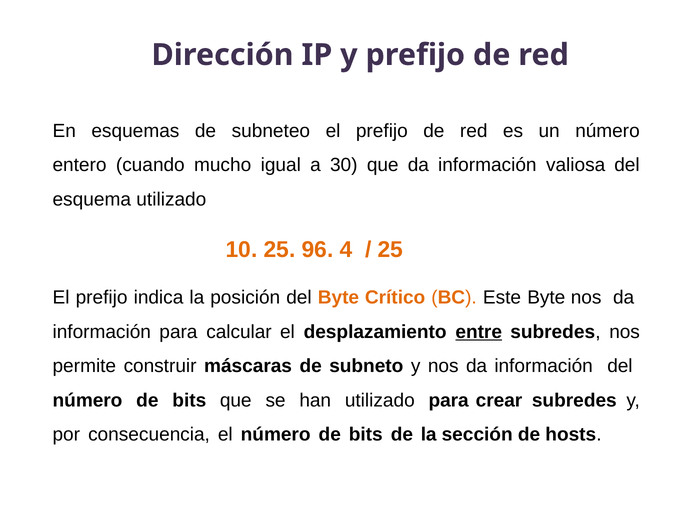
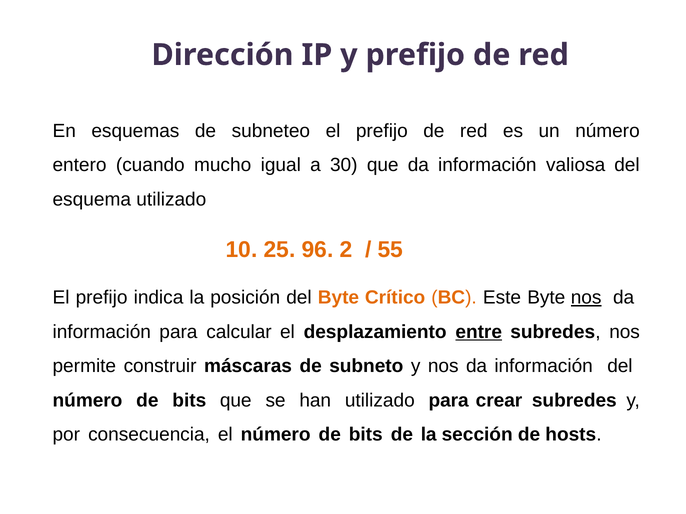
4: 4 -> 2
25 at (390, 250): 25 -> 55
nos at (586, 298) underline: none -> present
